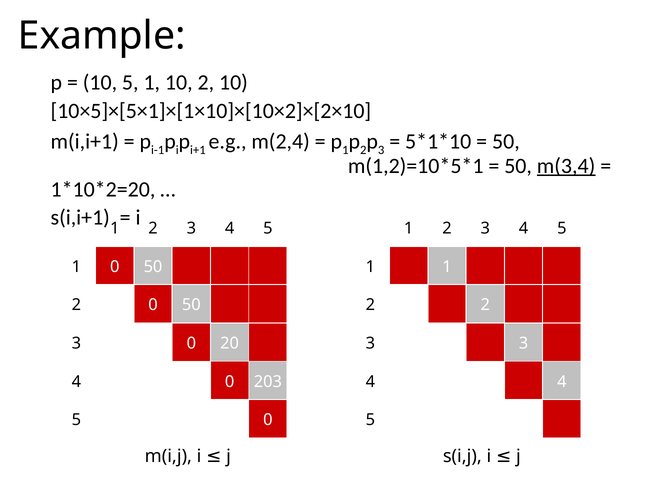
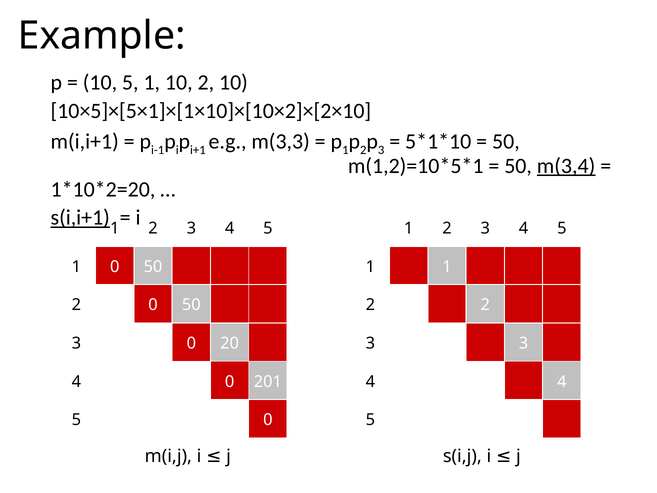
m(2,4: m(2,4 -> m(3,3
s(i,i+1 underline: none -> present
203: 203 -> 201
